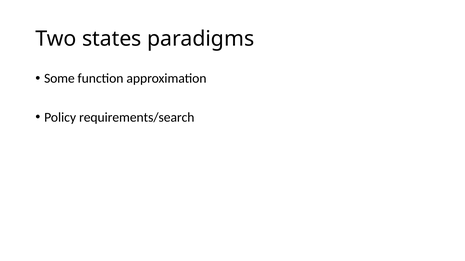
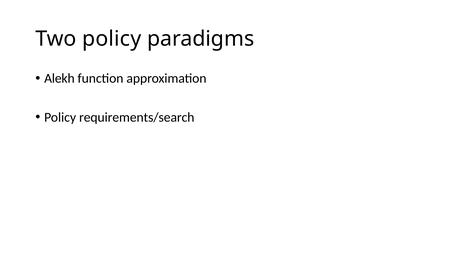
Two states: states -> policy
Some: Some -> Alekh
